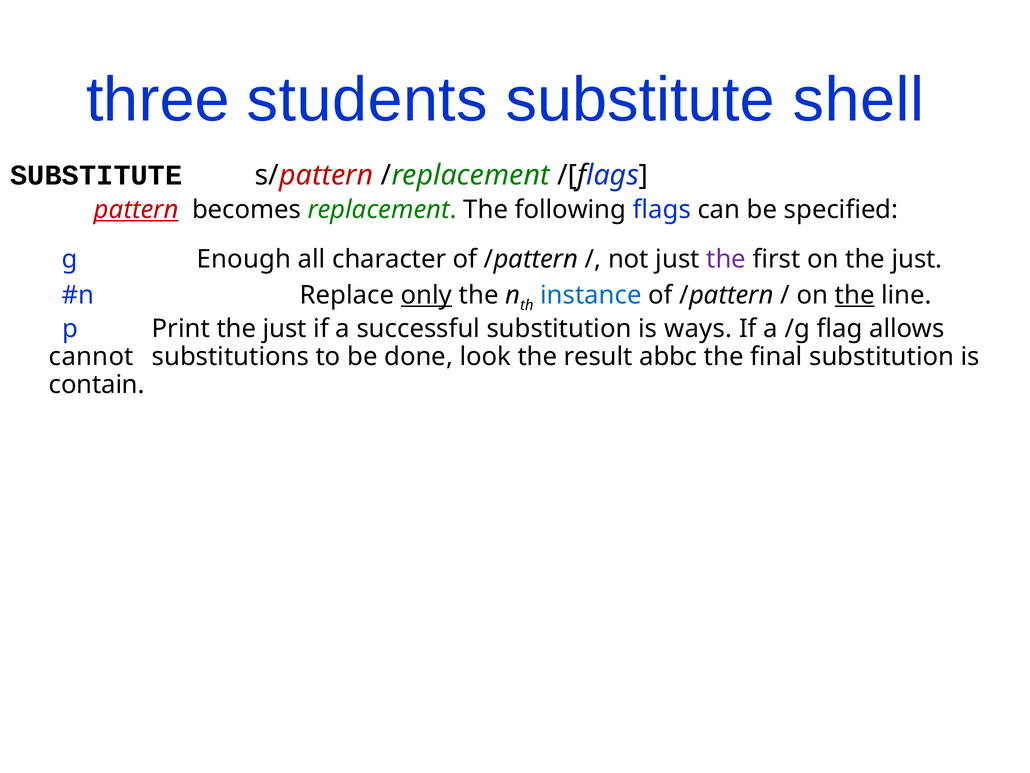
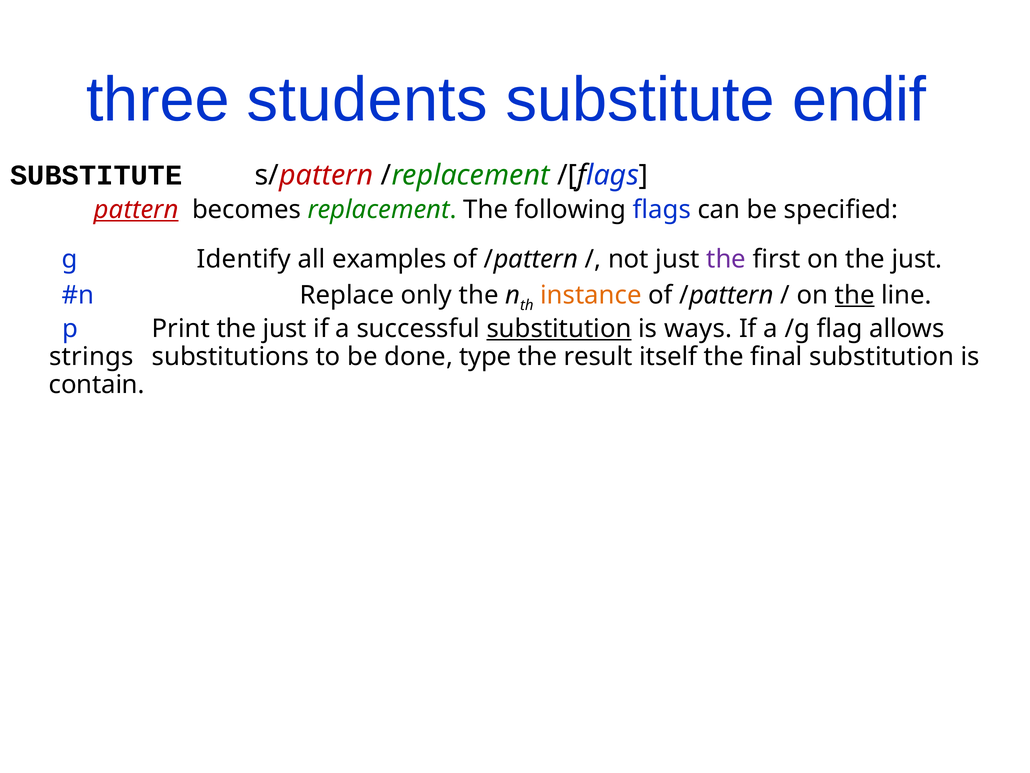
shell: shell -> endif
Enough: Enough -> Identify
character: character -> examples
only underline: present -> none
instance colour: blue -> orange
substitution at (559, 329) underline: none -> present
cannot: cannot -> strings
look: look -> type
abbc: abbc -> itself
